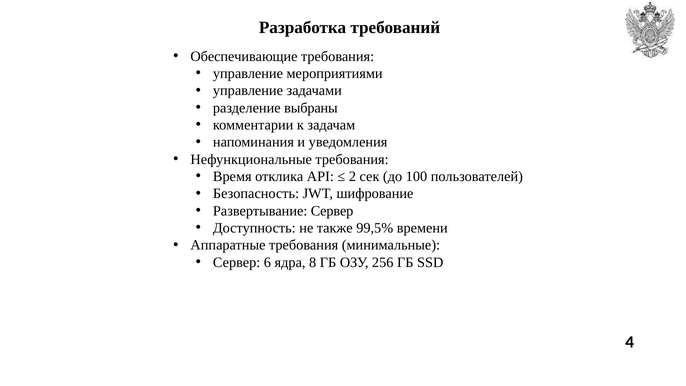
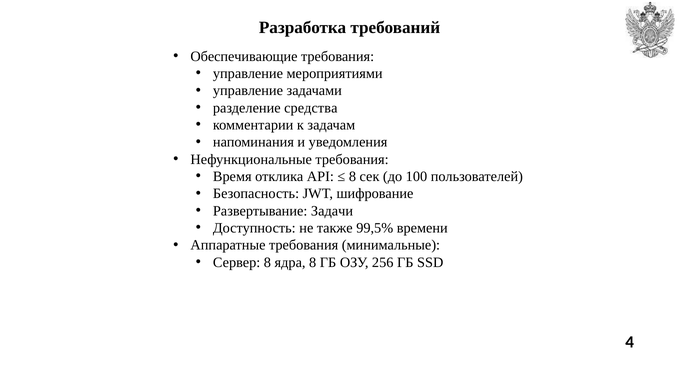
выбраны: выбраны -> средства
2 at (352, 176): 2 -> 8
Развертывание Сервер: Сервер -> Задачи
Сервер 6: 6 -> 8
